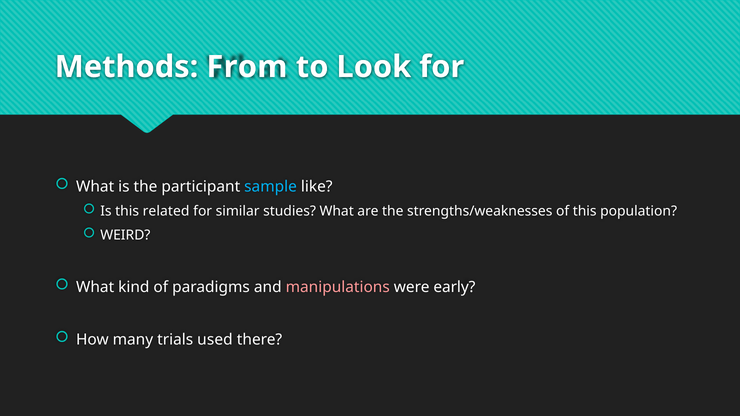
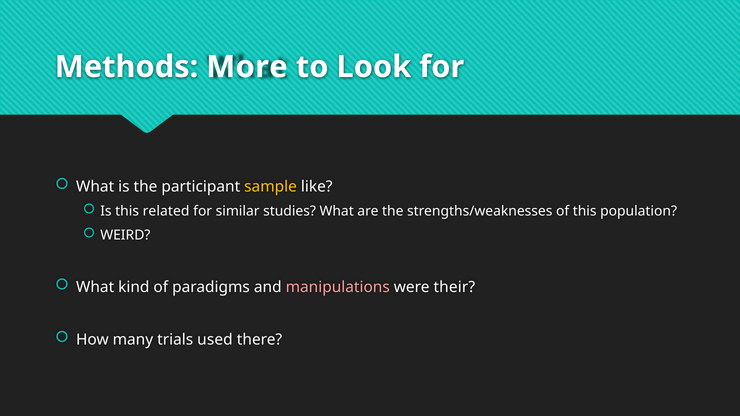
From: From -> More
sample colour: light blue -> yellow
early: early -> their
